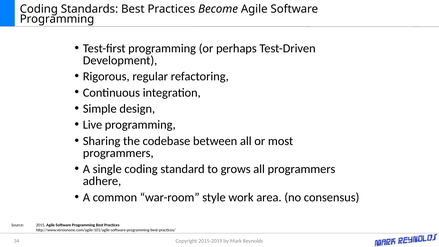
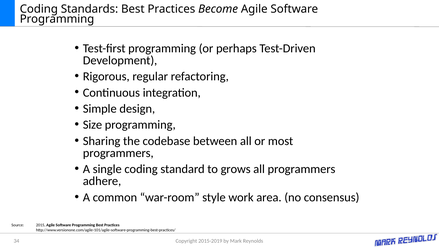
Live: Live -> Size
